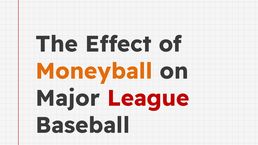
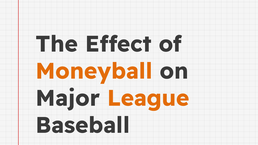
League colour: red -> orange
